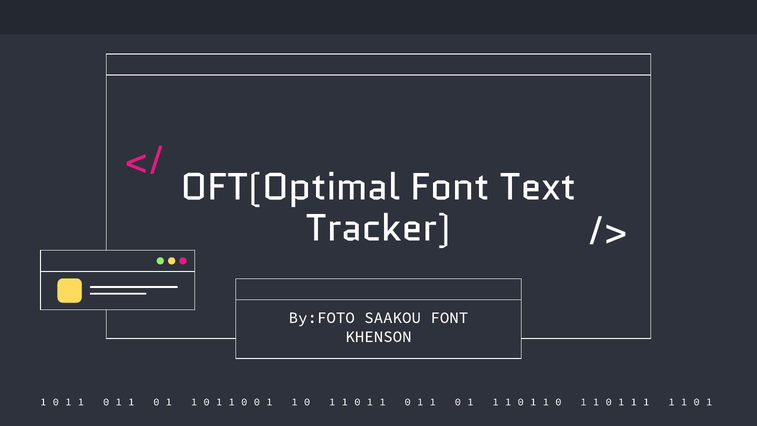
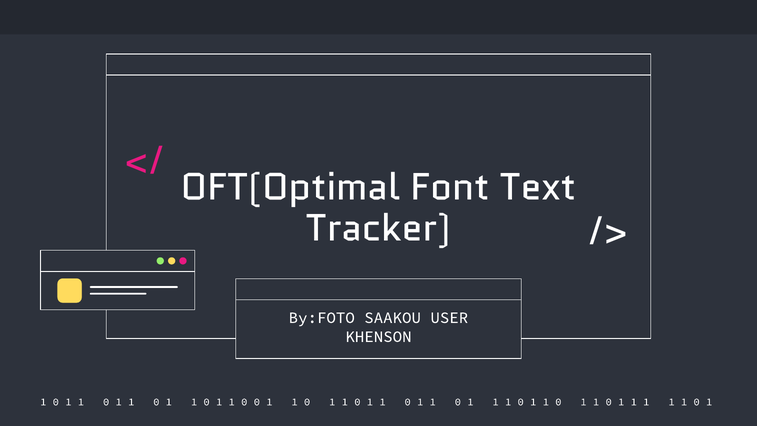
SAAKOU FONT: FONT -> USER
